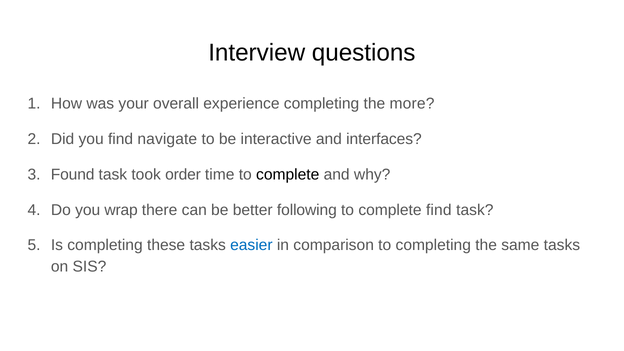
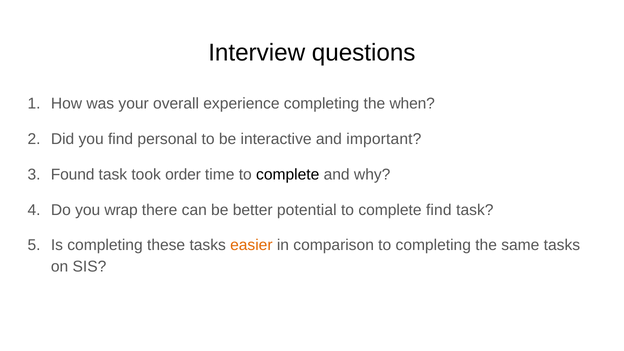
more: more -> when
navigate: navigate -> personal
interfaces: interfaces -> important
following: following -> potential
easier colour: blue -> orange
